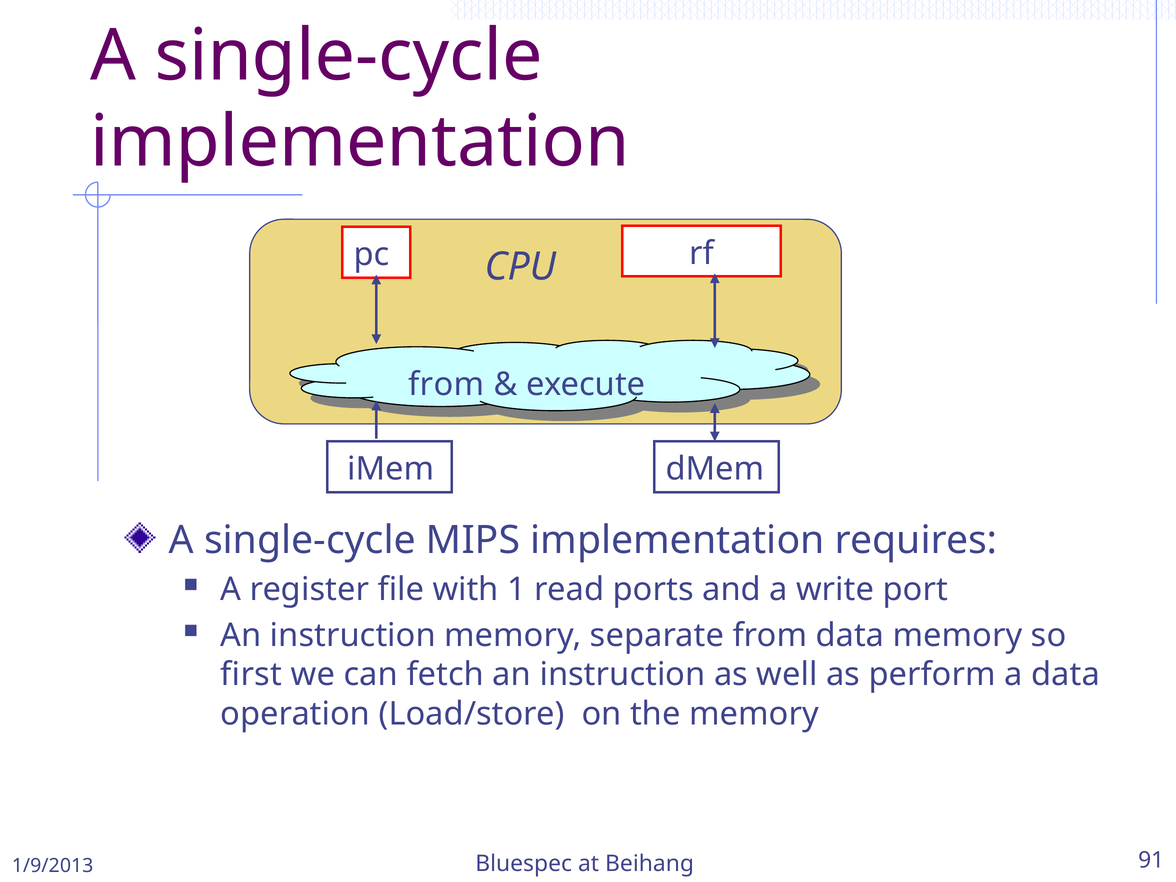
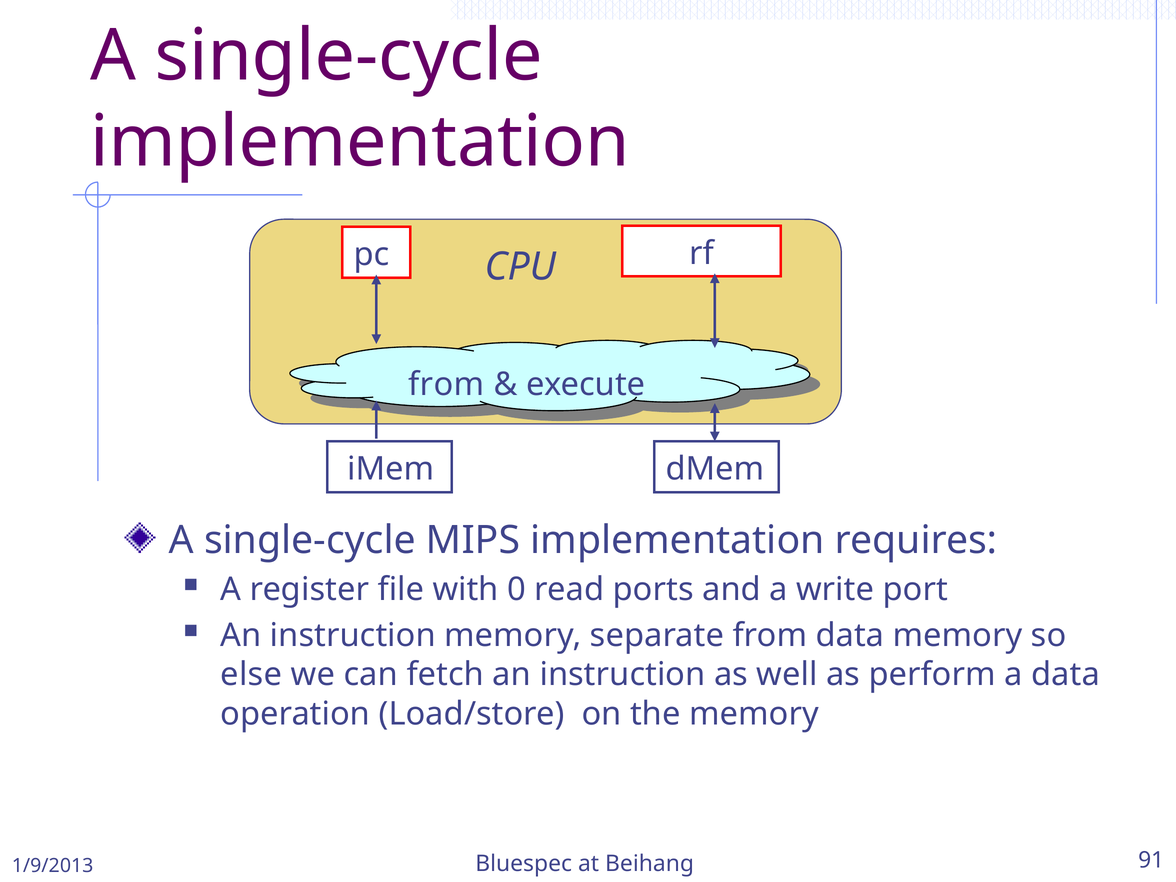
1: 1 -> 0
first: first -> else
